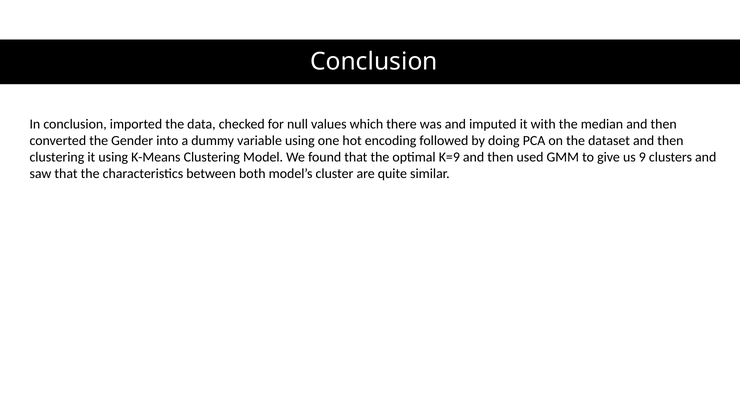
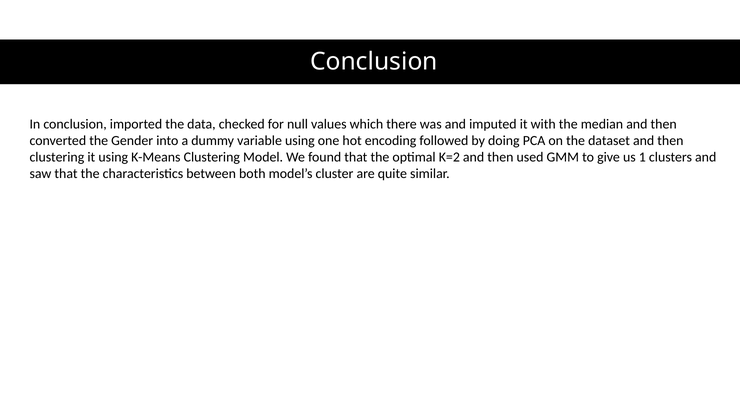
K=9: K=9 -> K=2
9: 9 -> 1
